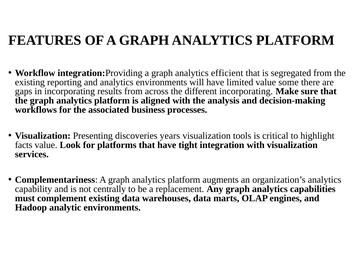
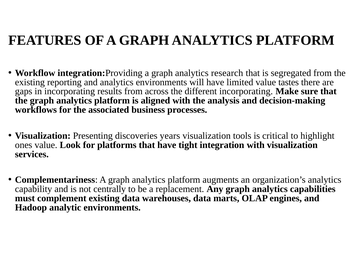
efficient: efficient -> research
some: some -> tastes
facts: facts -> ones
